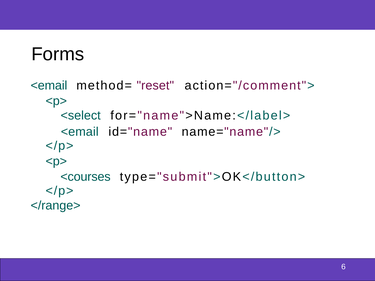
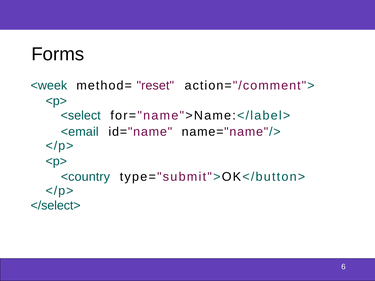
<email at (49, 86): <email -> <week
<courses: <courses -> <country
</range>: </range> -> </select>
